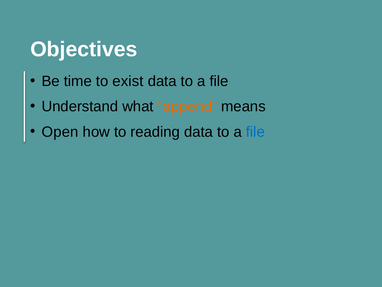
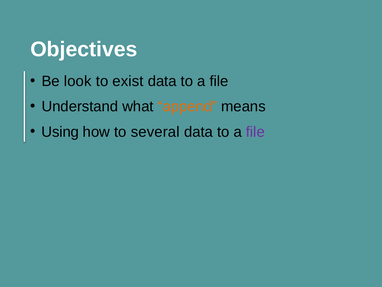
time: time -> look
Open: Open -> Using
reading: reading -> several
file at (255, 132) colour: blue -> purple
